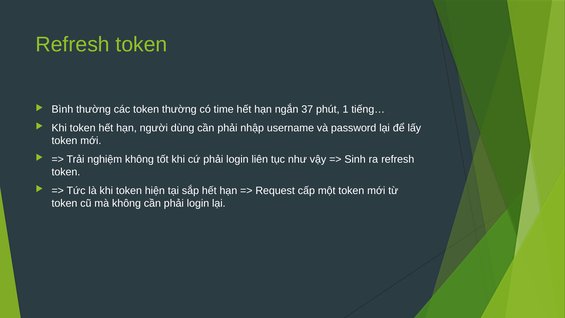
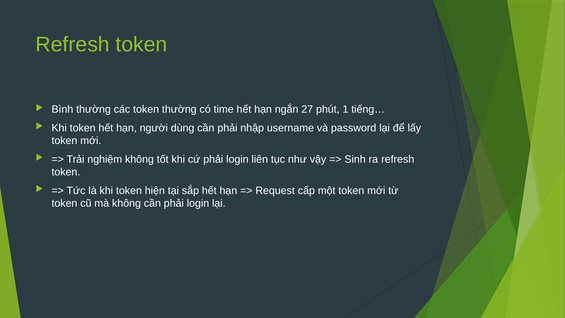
37: 37 -> 27
